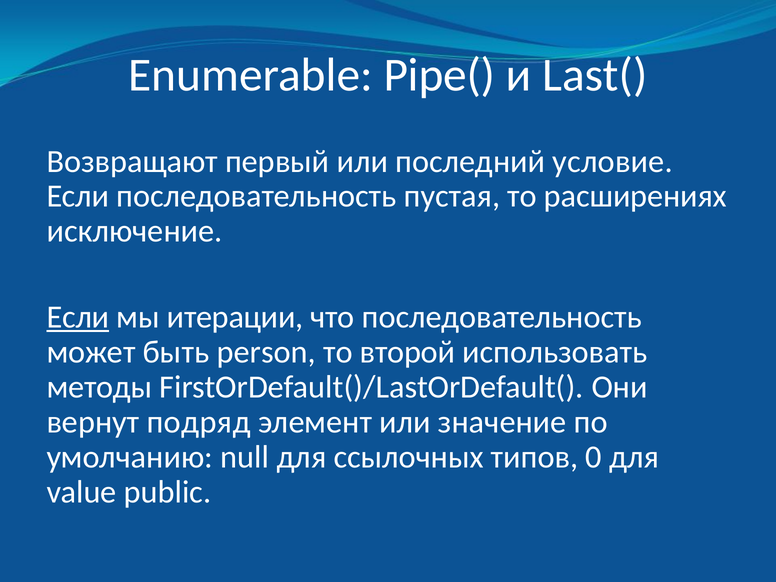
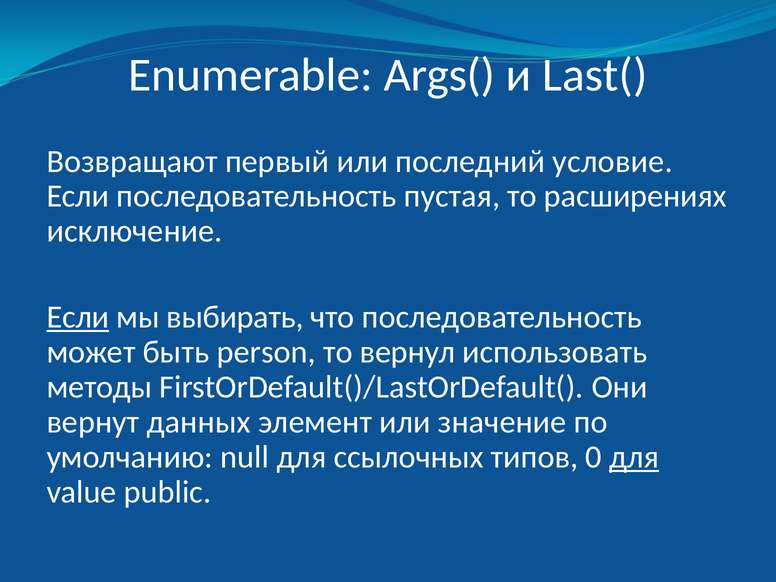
Pipe(: Pipe( -> Args(
итерации: итерации -> выбирать
второй: второй -> вернул
подряд: подряд -> данных
для at (634, 457) underline: none -> present
